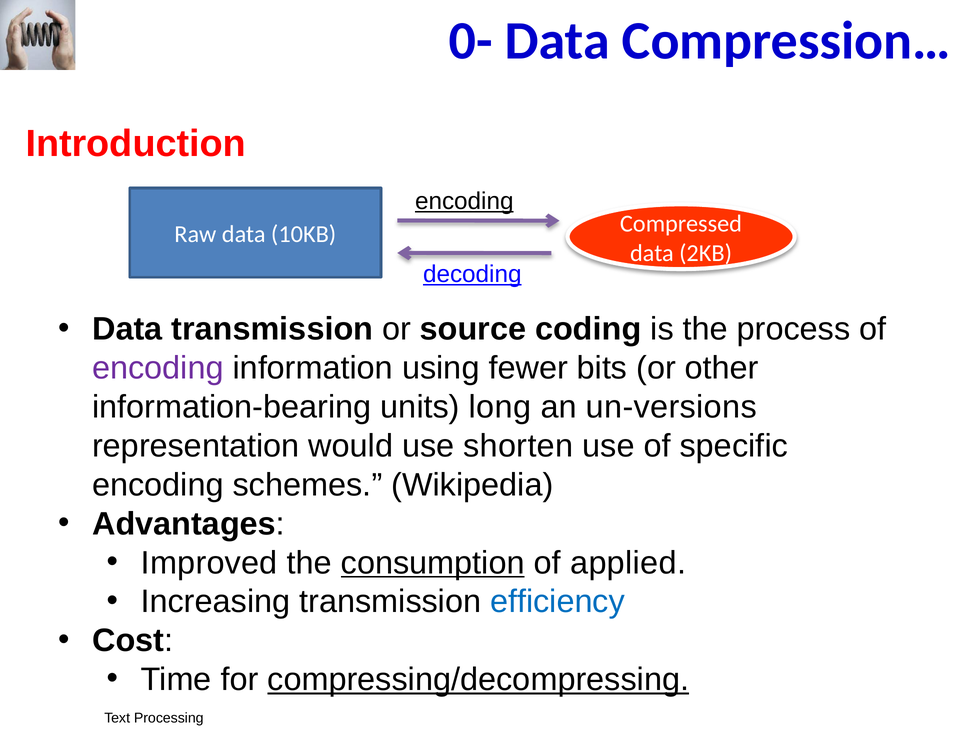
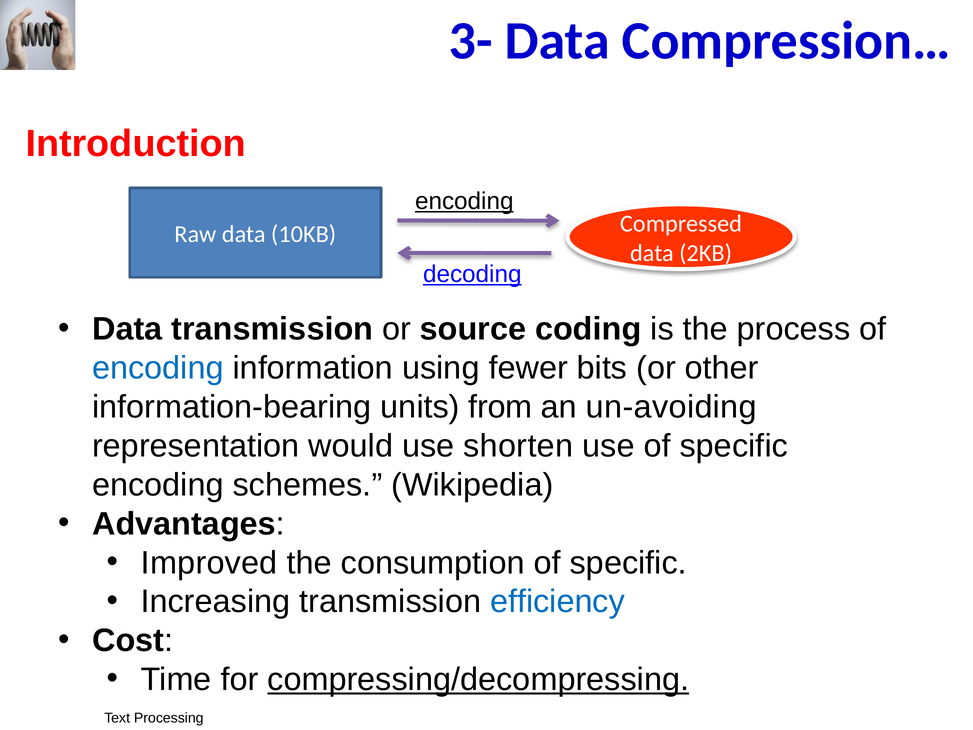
0-: 0- -> 3-
encoding at (158, 368) colour: purple -> blue
long: long -> from
un-versions: un-versions -> un-avoiding
consumption underline: present -> none
applied at (628, 563): applied -> specific
